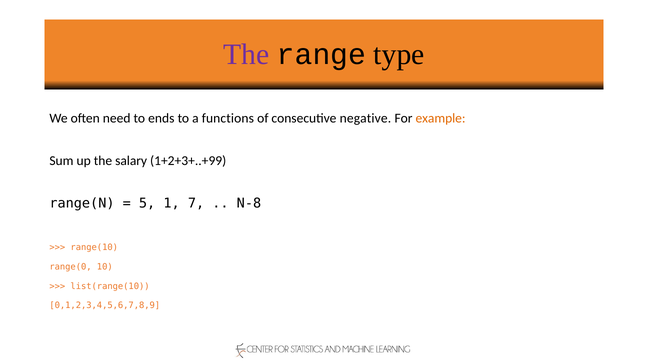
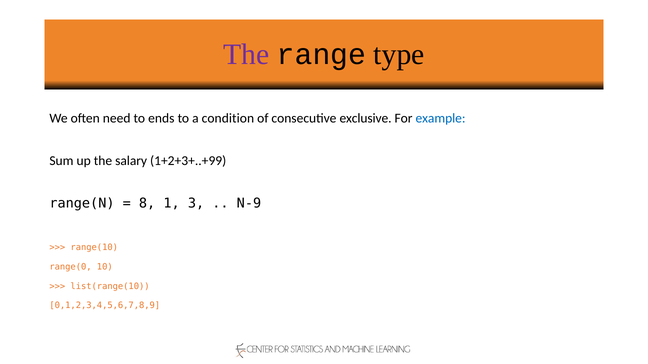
functions: functions -> condition
negative: negative -> exclusive
example colour: orange -> blue
5: 5 -> 8
7: 7 -> 3
N-8: N-8 -> N-9
